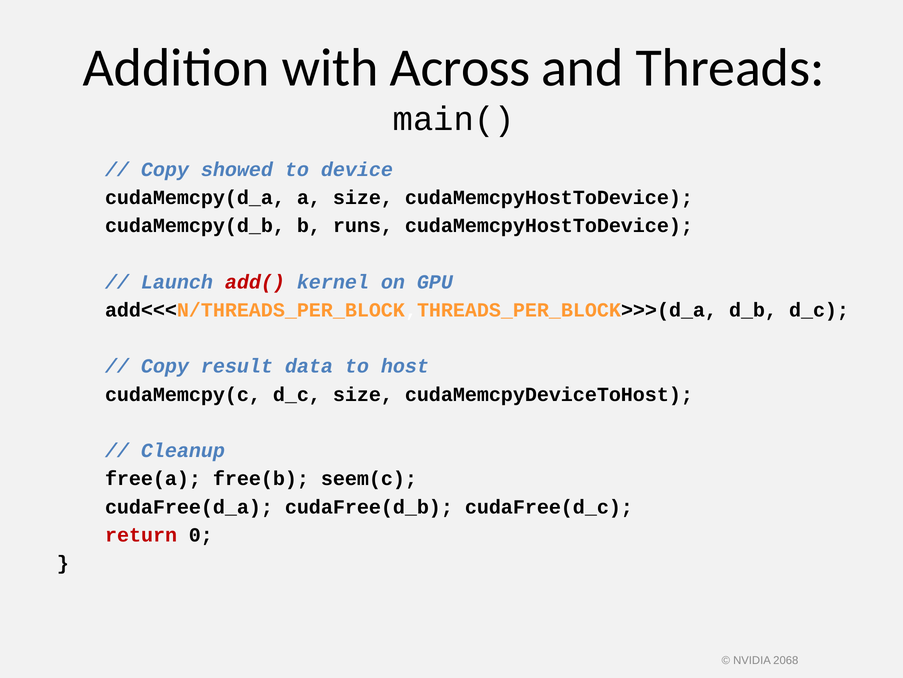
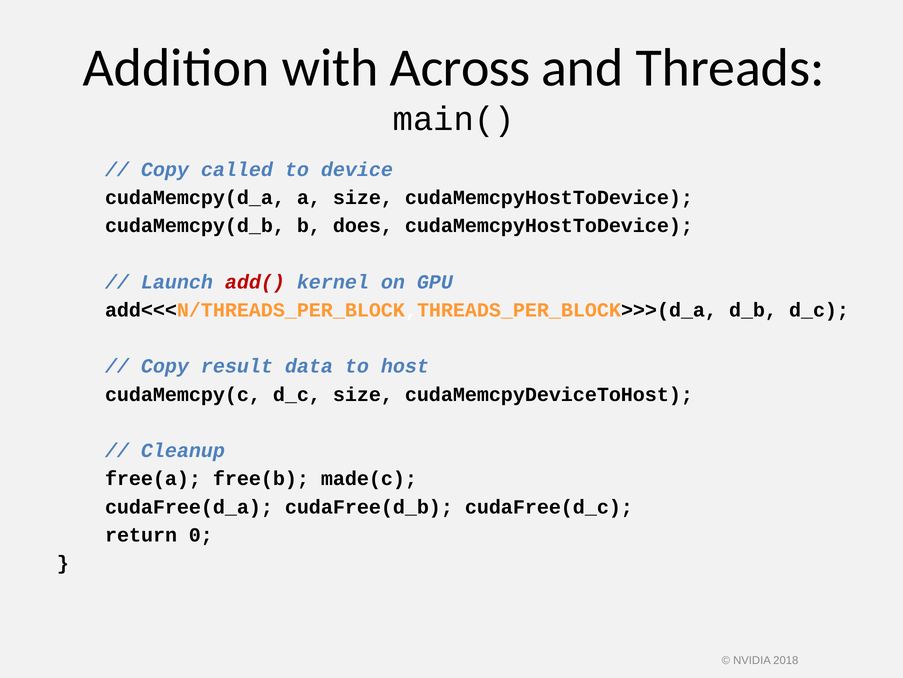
showed: showed -> called
runs: runs -> does
seem(c: seem(c -> made(c
return colour: red -> black
2068: 2068 -> 2018
